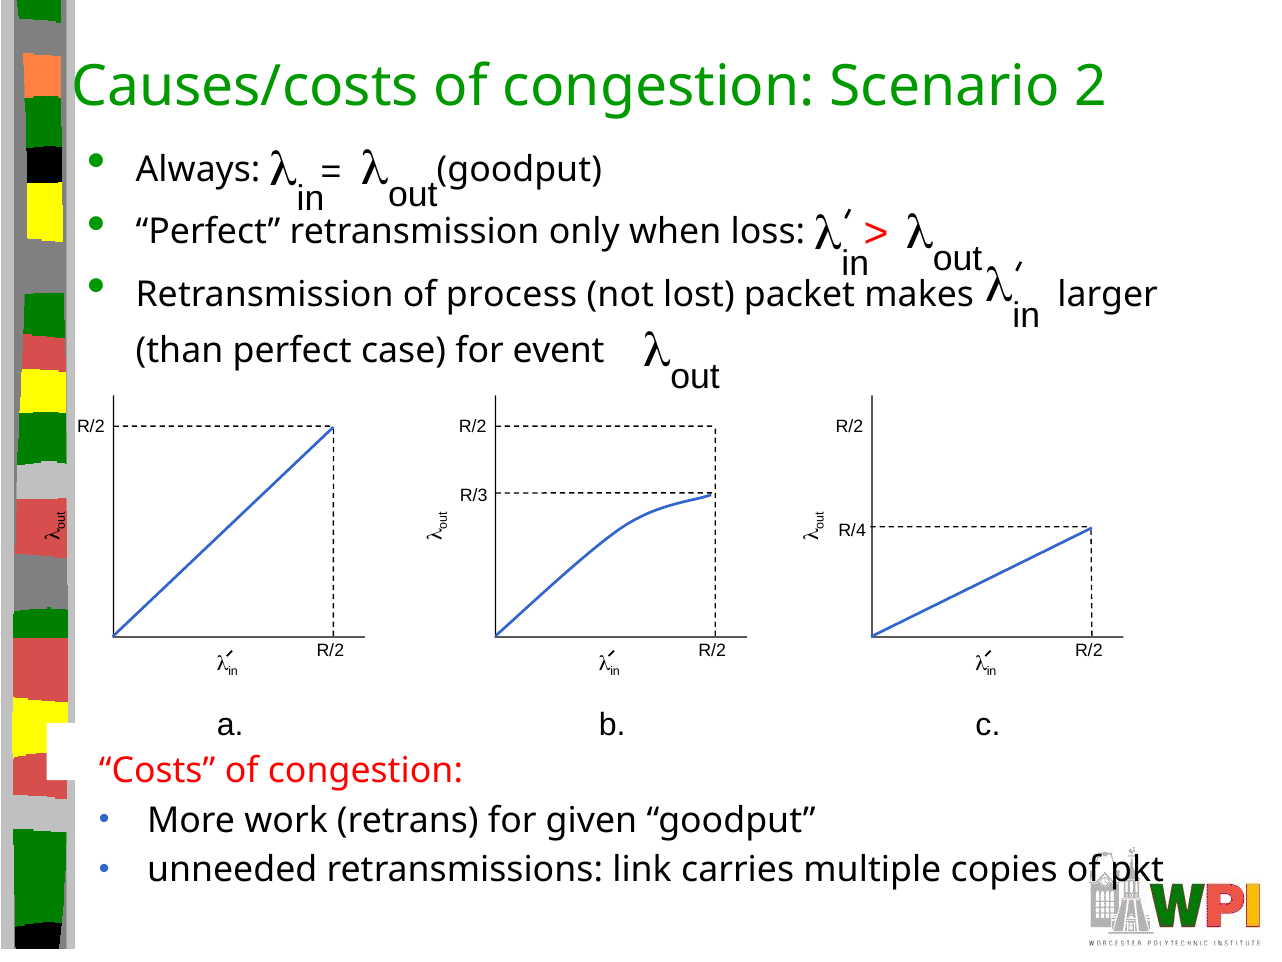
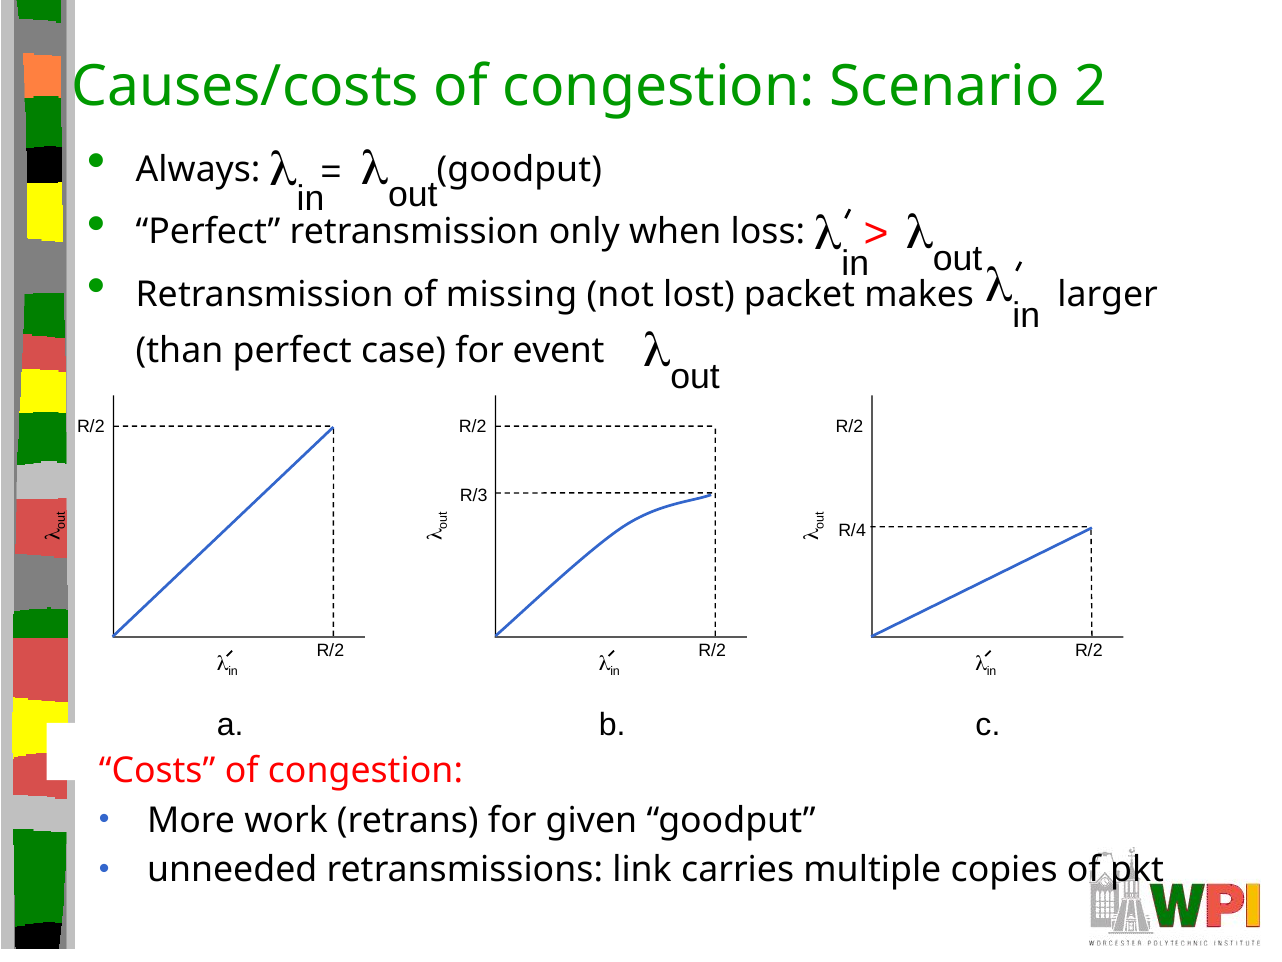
process: process -> missing
